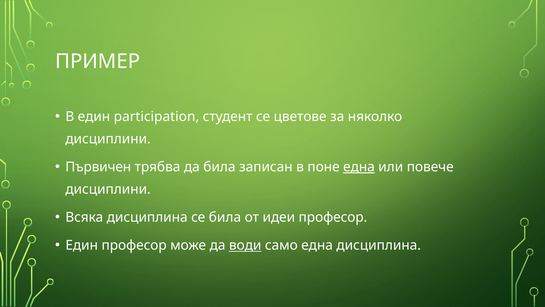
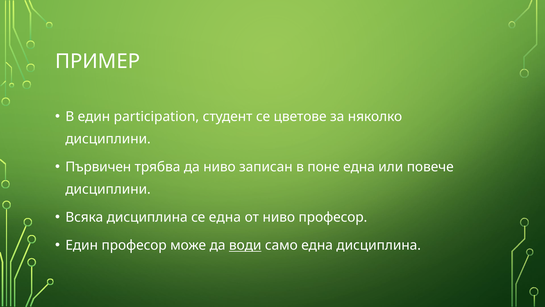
да била: била -> ниво
една at (359, 167) underline: present -> none
се била: била -> една
от идеи: идеи -> ниво
